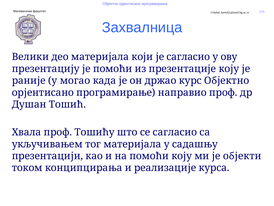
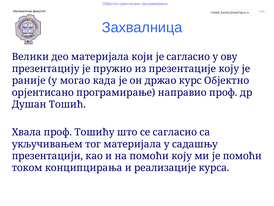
је помоћи: помоћи -> пружио
је објекти: објекти -> помоћи
